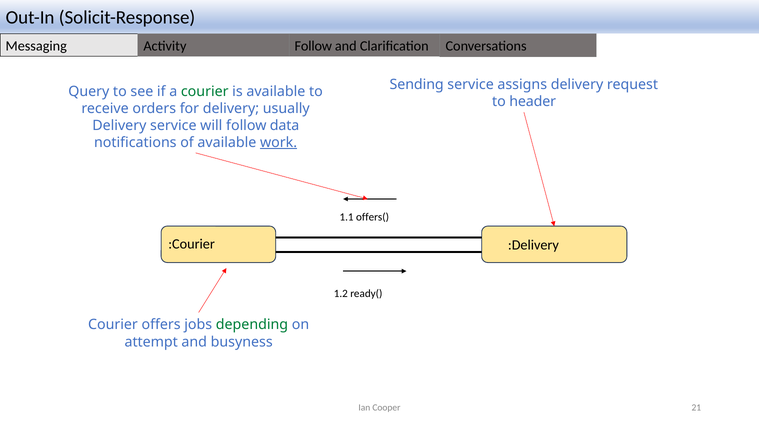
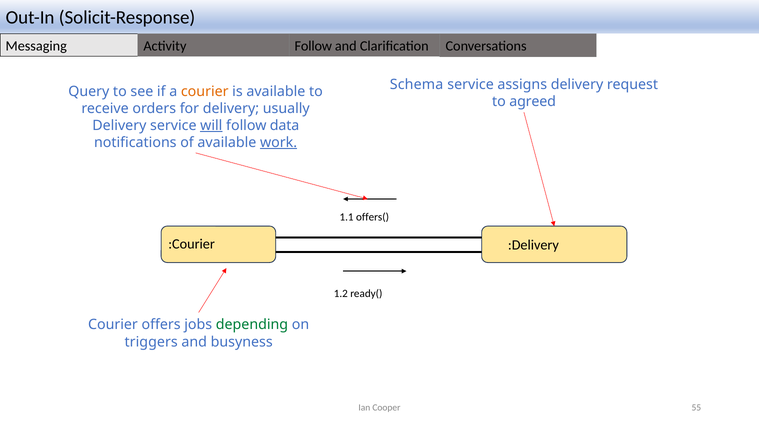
Sending: Sending -> Schema
courier at (205, 91) colour: green -> orange
header: header -> agreed
will underline: none -> present
attempt: attempt -> triggers
21: 21 -> 55
